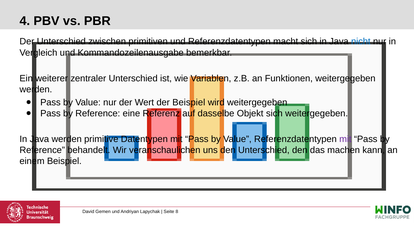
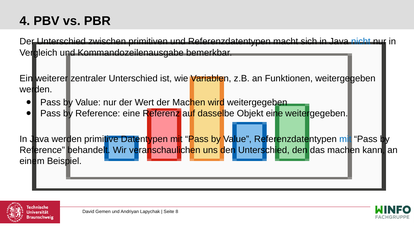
der Beispiel: Beispiel -> Machen
Objekt sich: sich -> eine
mit at (345, 139) colour: purple -> blue
